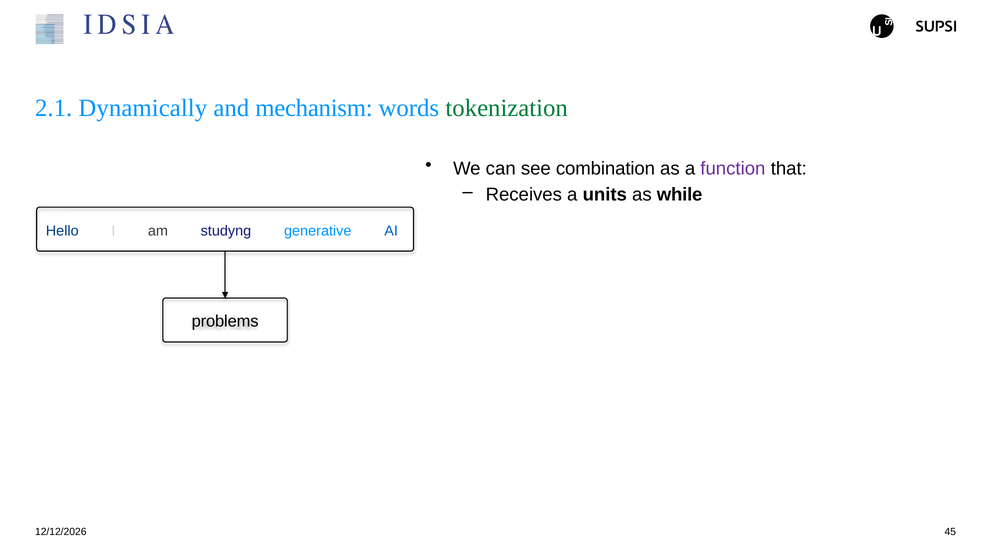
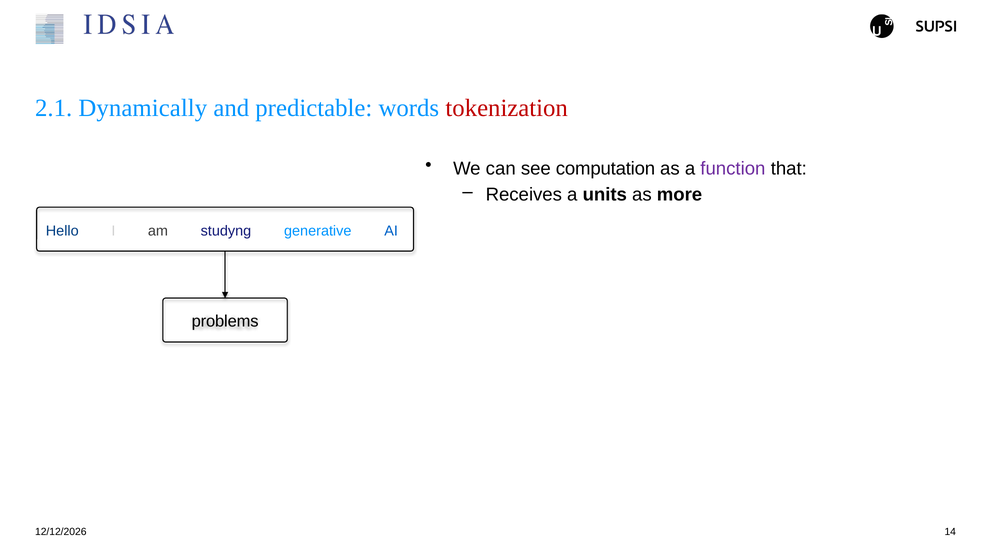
mechanism: mechanism -> predictable
tokenization colour: green -> red
combination: combination -> computation
while: while -> more
45: 45 -> 14
